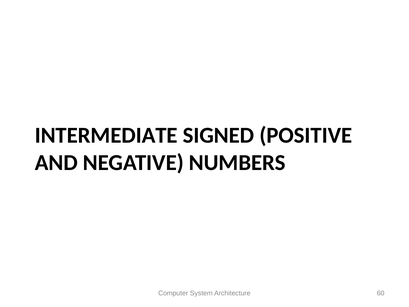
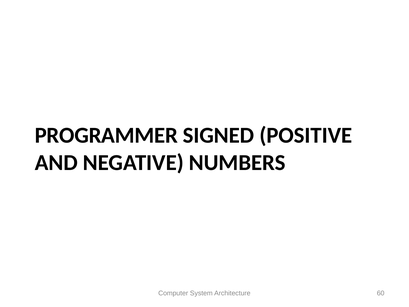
INTERMEDIATE: INTERMEDIATE -> PROGRAMMER
